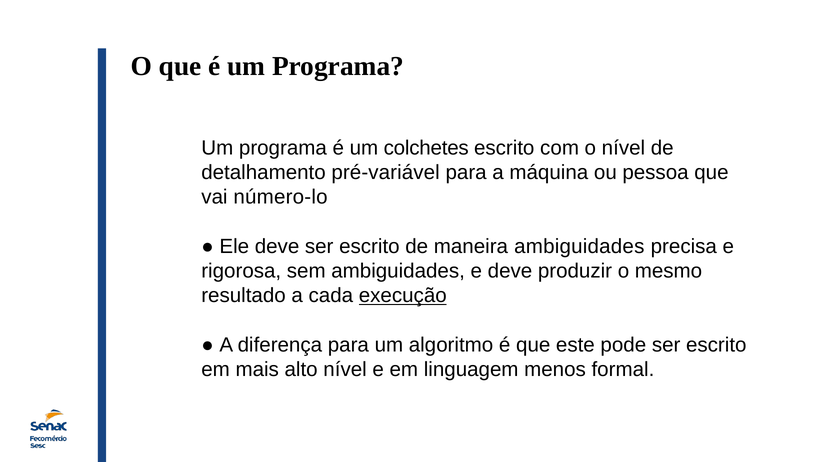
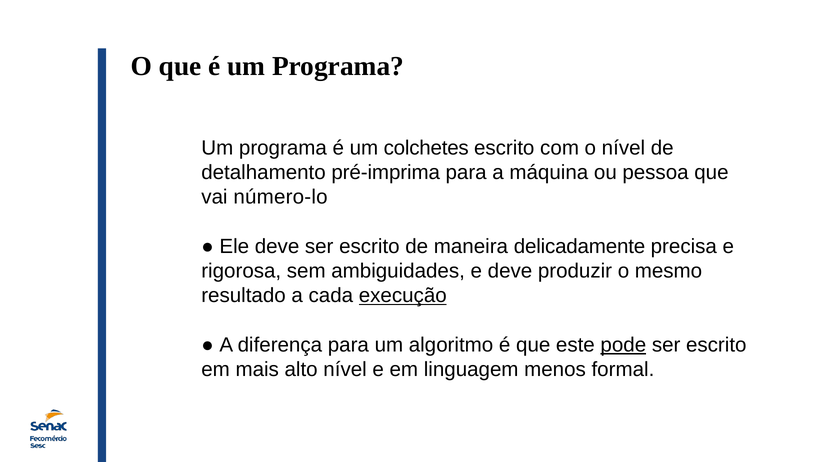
pré-variável: pré-variável -> pré-imprima
maneira ambiguidades: ambiguidades -> delicadamente
pode underline: none -> present
